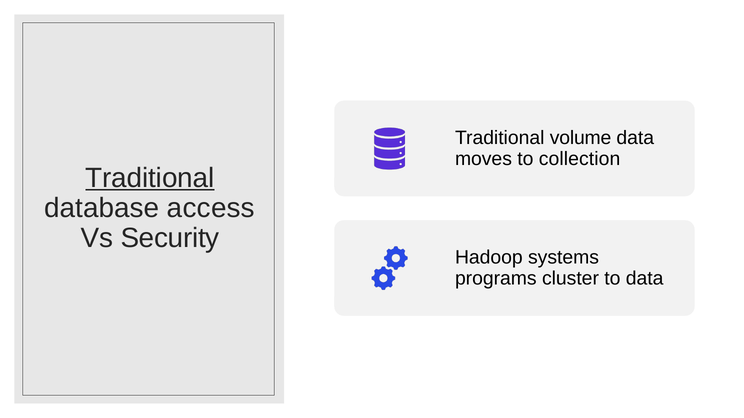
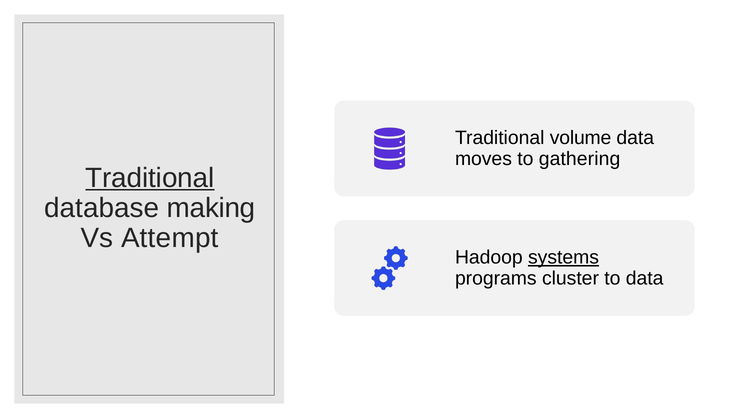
collection: collection -> gathering
access: access -> making
Security: Security -> Attempt
systems underline: none -> present
